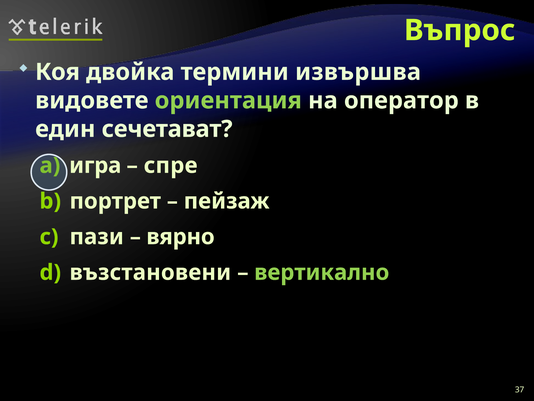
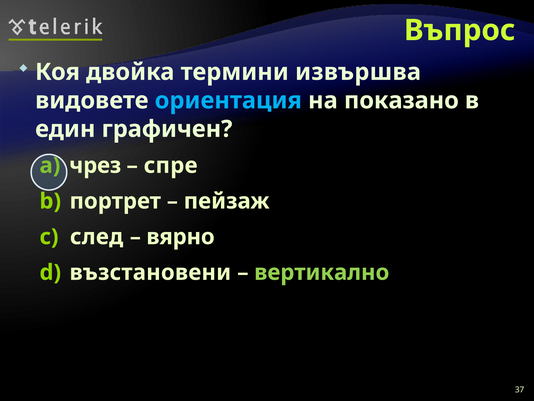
ориентация colour: light green -> light blue
оператор: оператор -> показано
сечетават: сечетават -> графичен
игра: игра -> чрез
пази: пази -> след
